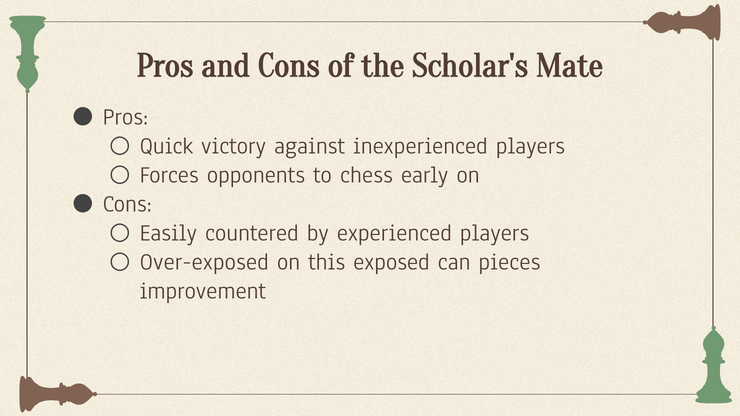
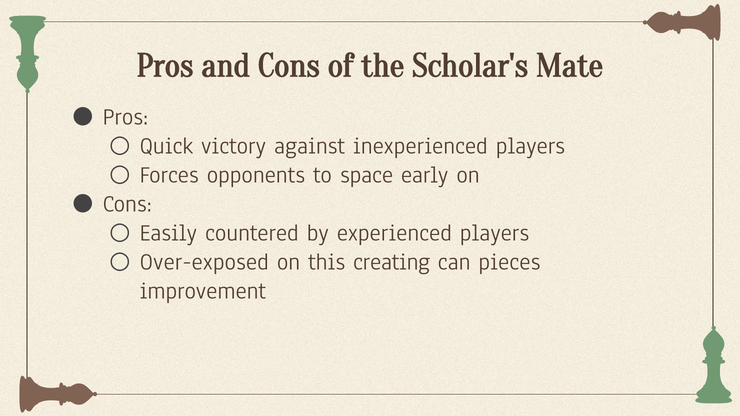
chess: chess -> space
exposed: exposed -> creating
